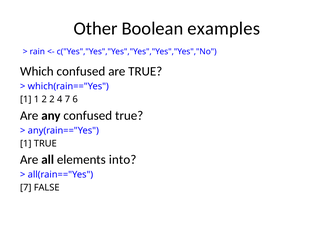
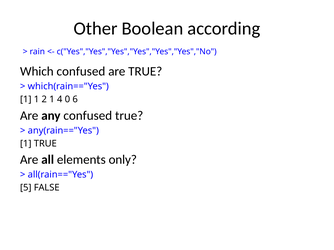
examples: examples -> according
2 2: 2 -> 1
4 7: 7 -> 0
into: into -> only
7 at (26, 188): 7 -> 5
